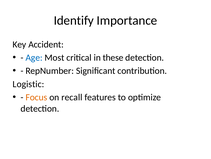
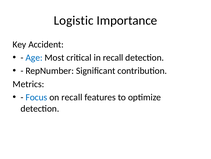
Identify: Identify -> Logistic
in these: these -> recall
Logistic: Logistic -> Metrics
Focus colour: orange -> blue
